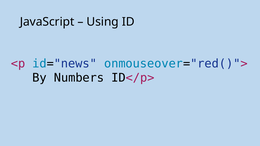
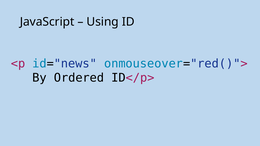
Numbers: Numbers -> Ordered
